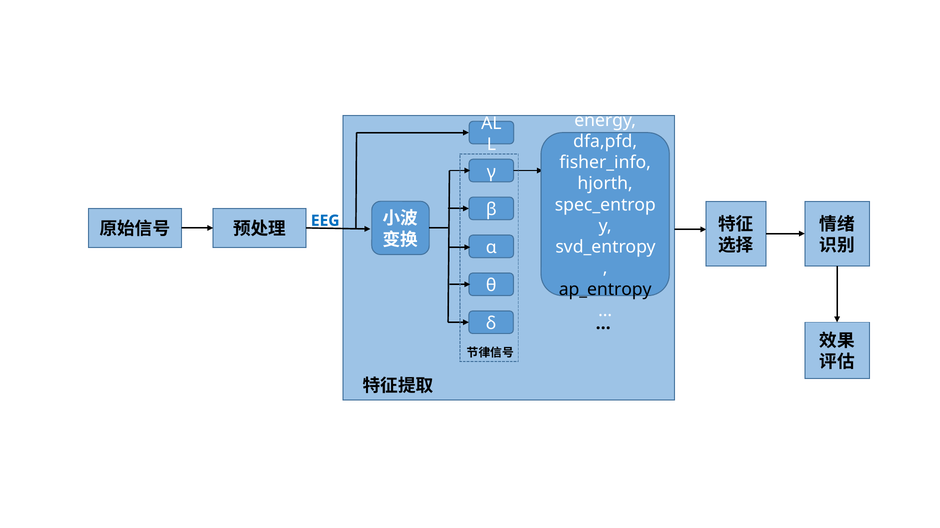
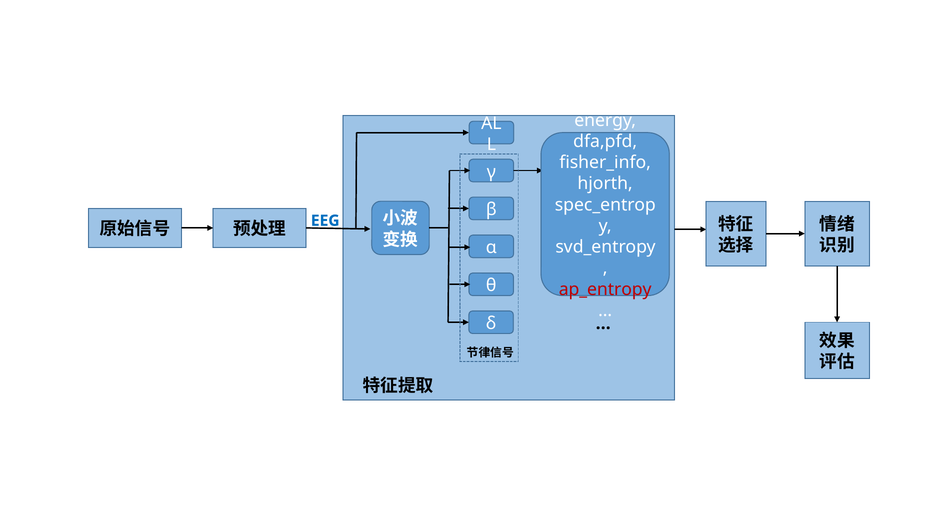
ap_entropy colour: black -> red
